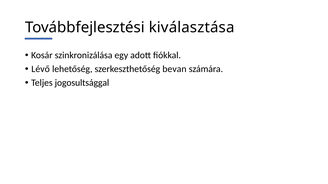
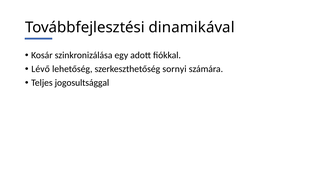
kiválasztása: kiválasztása -> dinamikával
bevan: bevan -> sornyi
